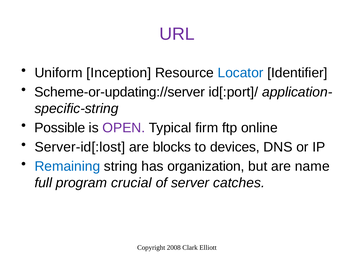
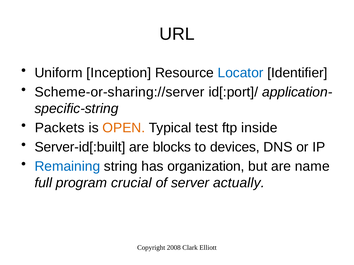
URL colour: purple -> black
Scheme-or-updating://server: Scheme-or-updating://server -> Scheme-or-sharing://server
Possible: Possible -> Packets
OPEN colour: purple -> orange
firm: firm -> test
online: online -> inside
Server-id[:lost: Server-id[:lost -> Server-id[:built
catches: catches -> actually
